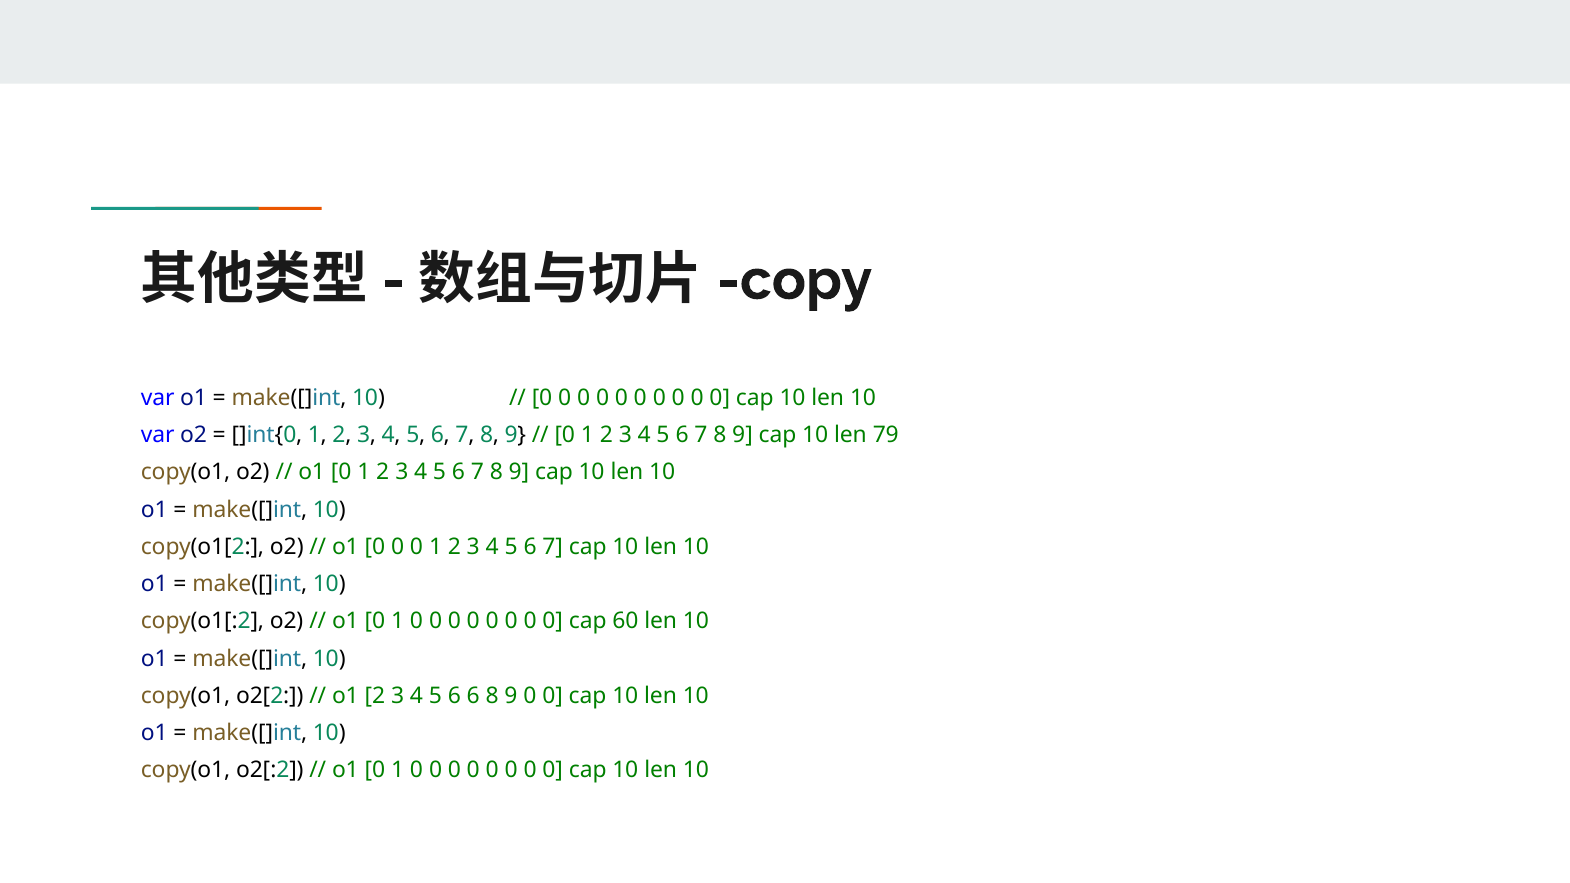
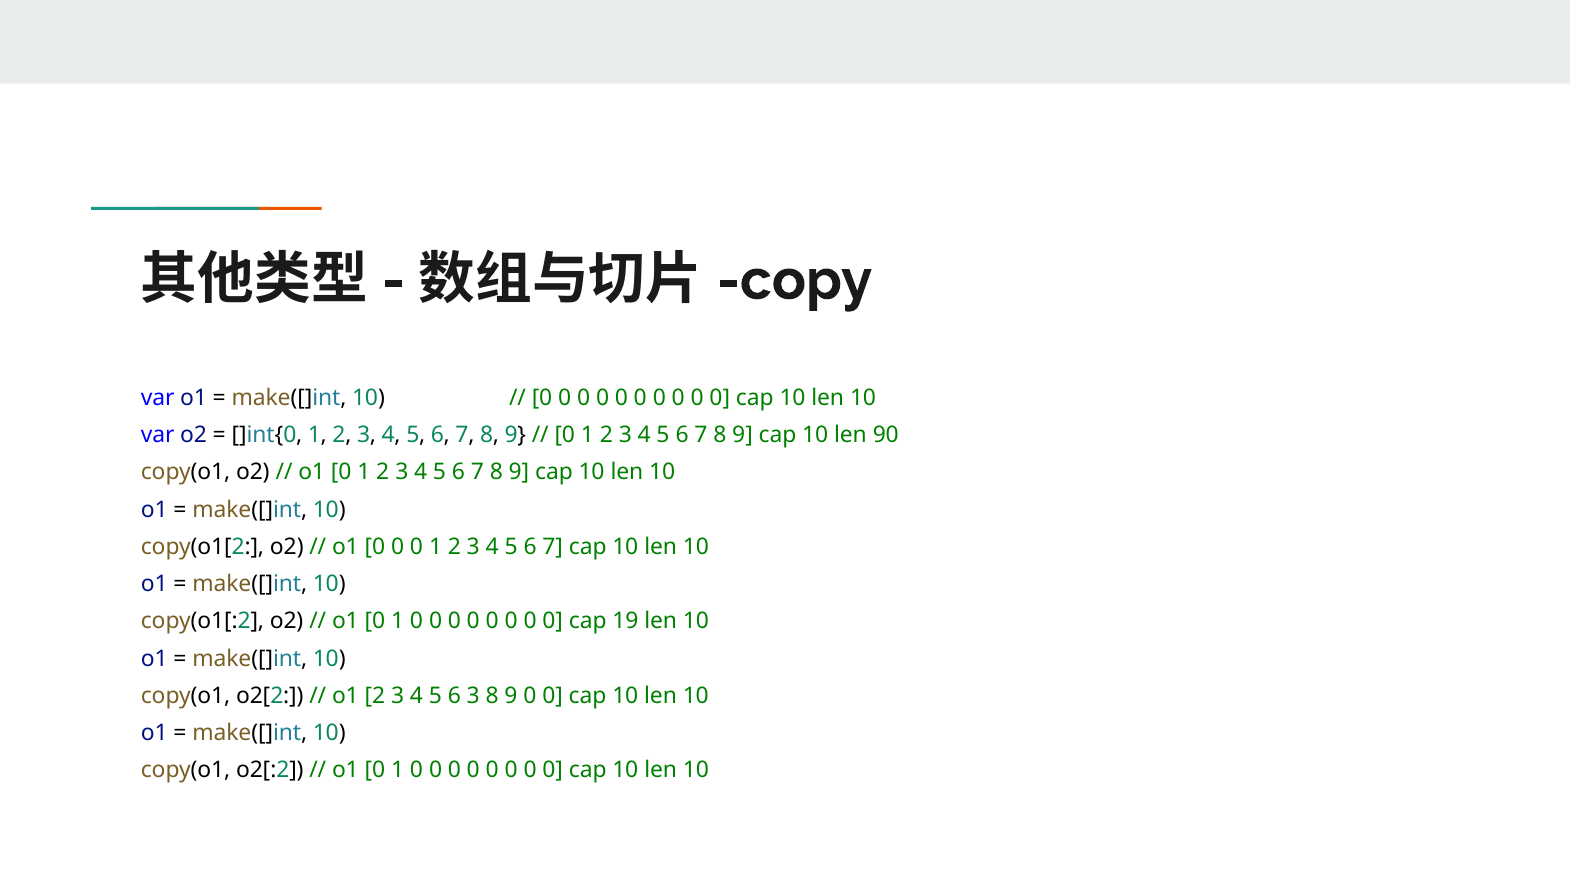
79: 79 -> 90
60: 60 -> 19
6 6: 6 -> 3
